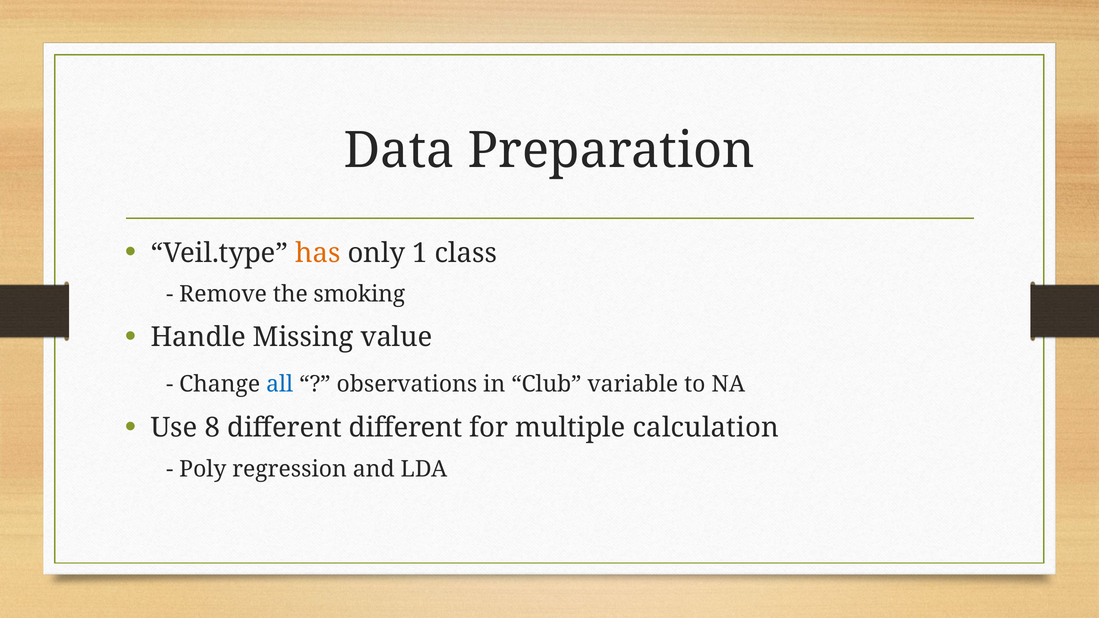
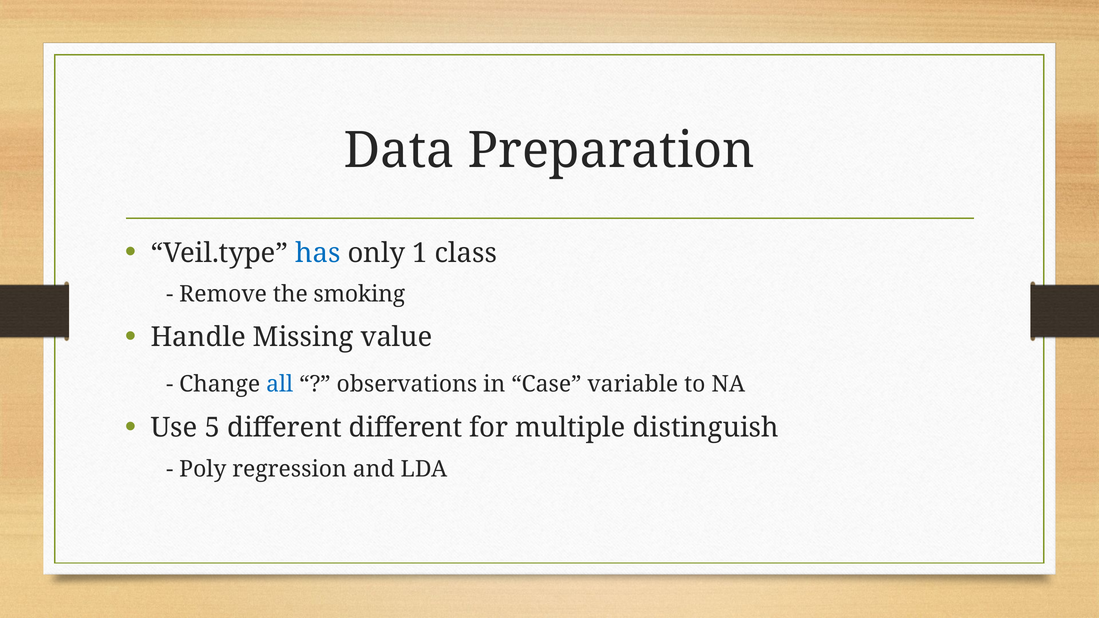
has colour: orange -> blue
Club: Club -> Case
8: 8 -> 5
calculation: calculation -> distinguish
